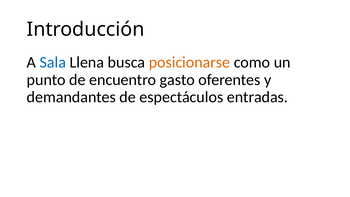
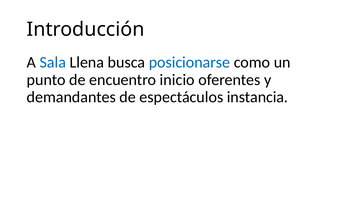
posicionarse colour: orange -> blue
gasto: gasto -> inicio
entradas: entradas -> instancia
